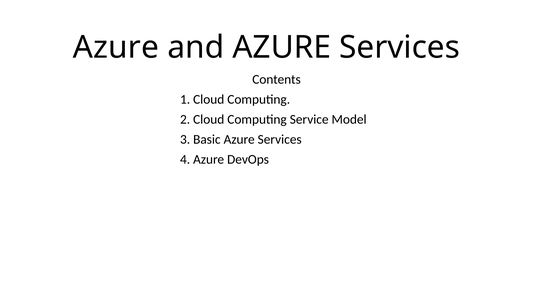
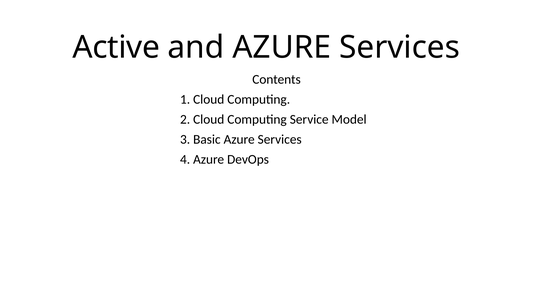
Azure at (116, 47): Azure -> Active
